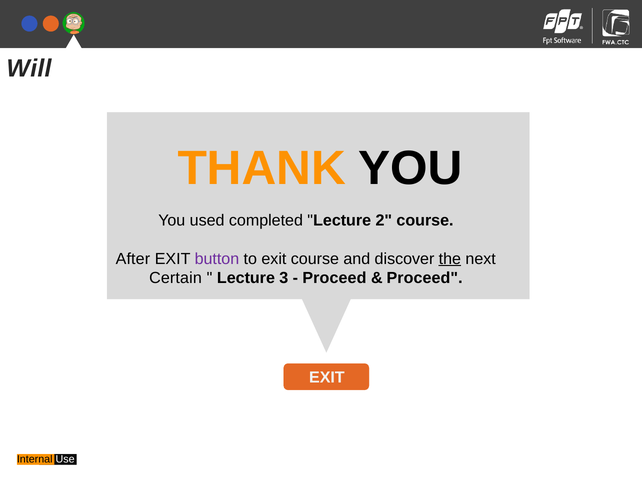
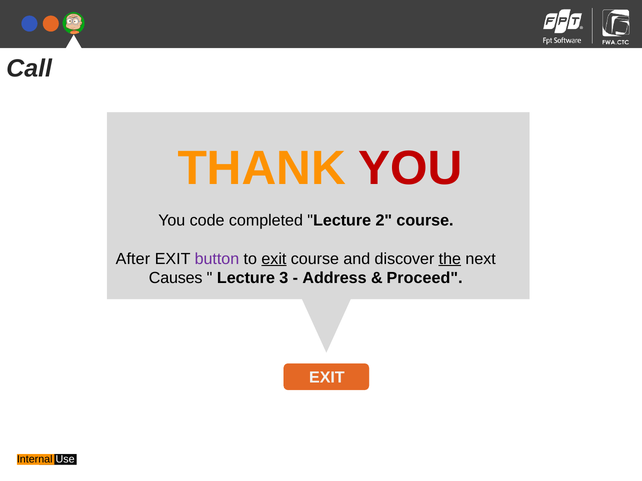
Will: Will -> Call
YOU at (411, 169) colour: black -> red
used: used -> code
exit at (274, 259) underline: none -> present
Certain: Certain -> Causes
Proceed at (334, 278): Proceed -> Address
